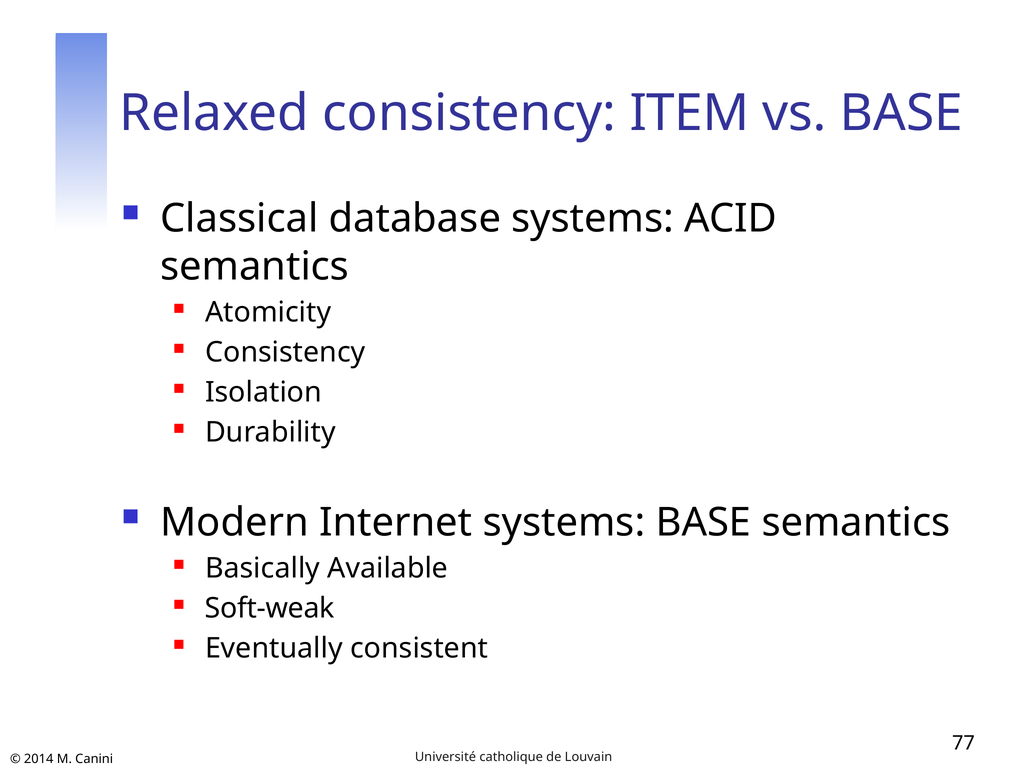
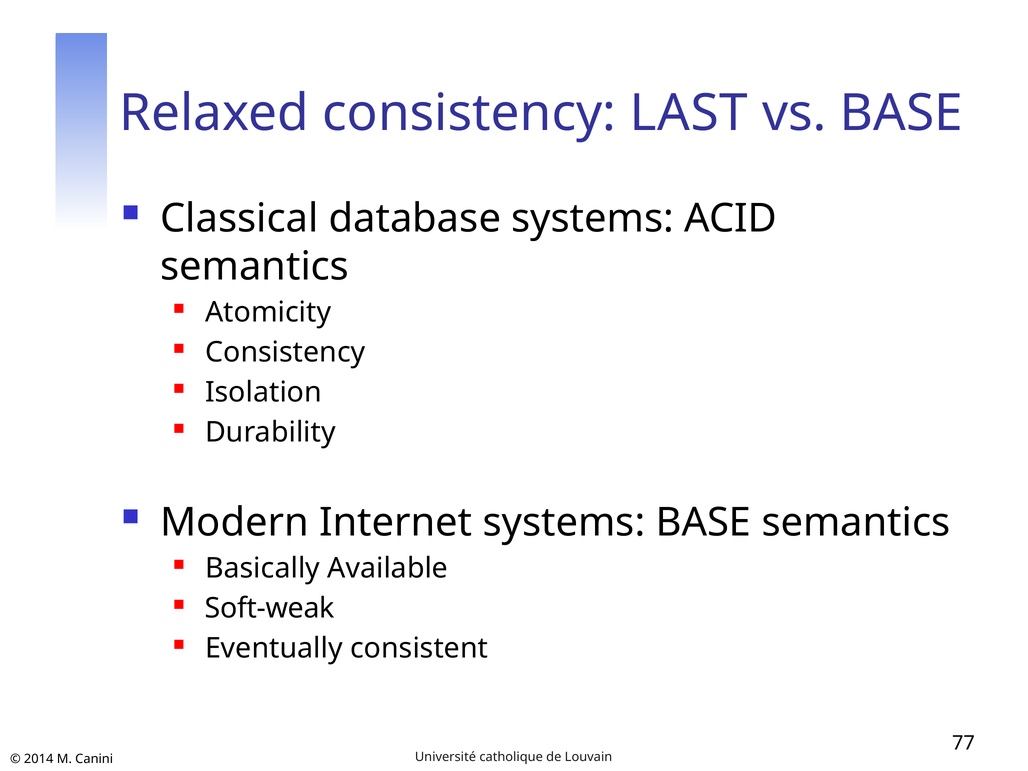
ITEM: ITEM -> LAST
